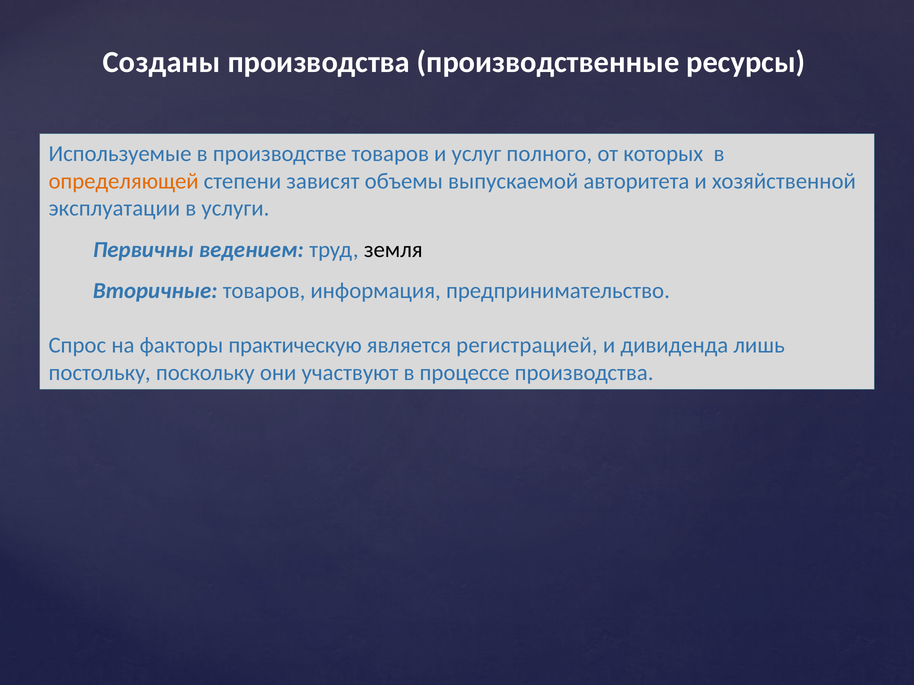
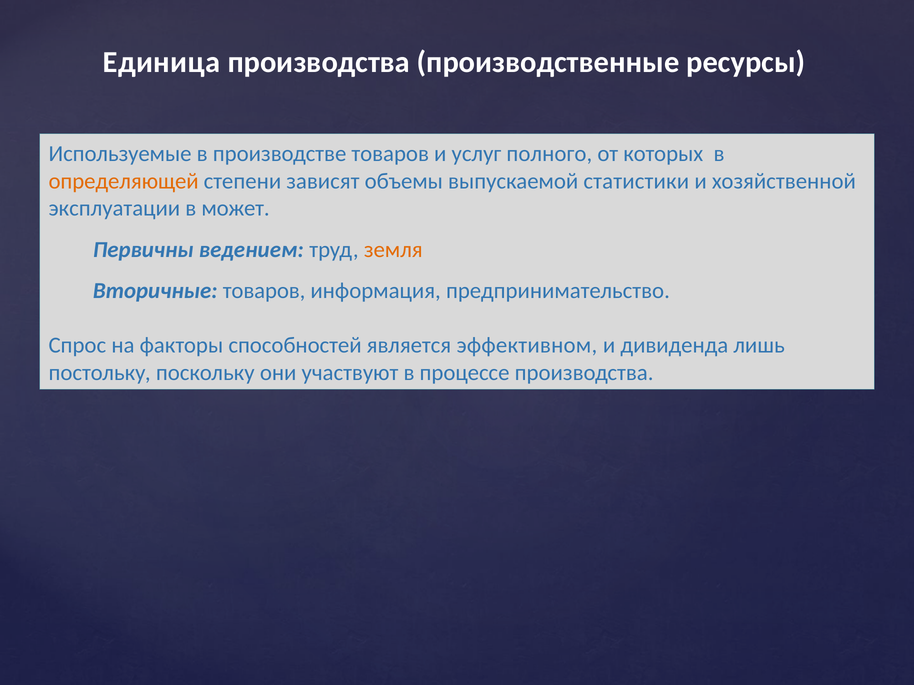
Созданы: Созданы -> Единица
авторитета: авторитета -> статистики
услуги: услуги -> может
земля colour: black -> orange
практическую: практическую -> способностей
регистрацией: регистрацией -> эффективном
